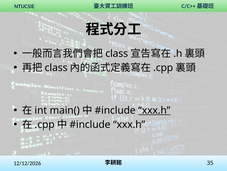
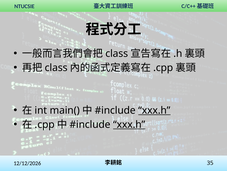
xxx.h at (129, 124) underline: none -> present
